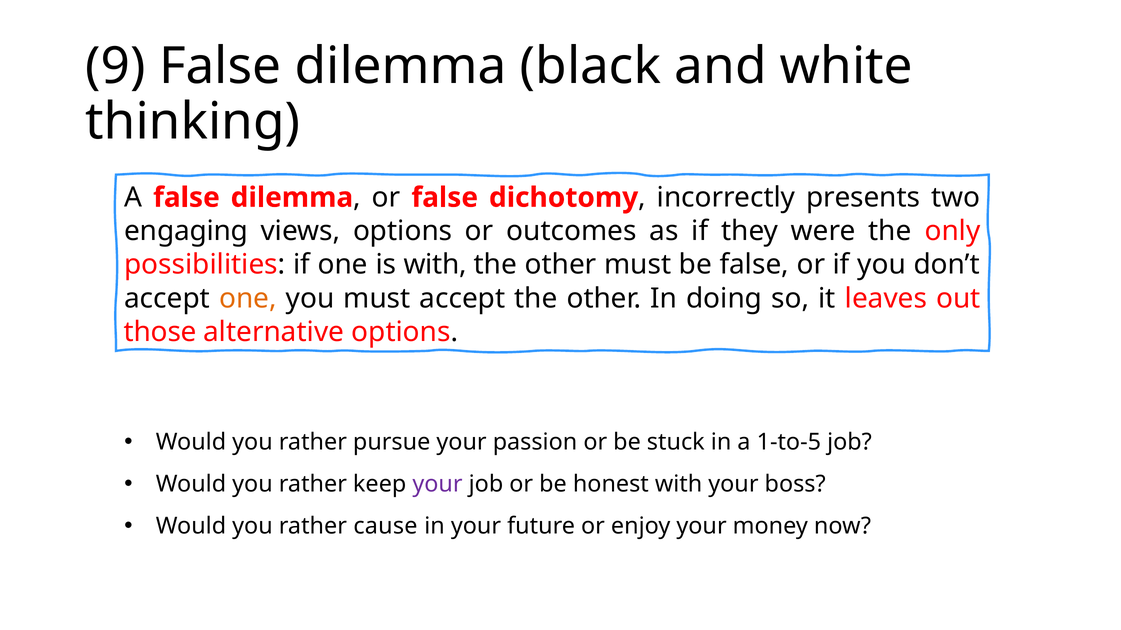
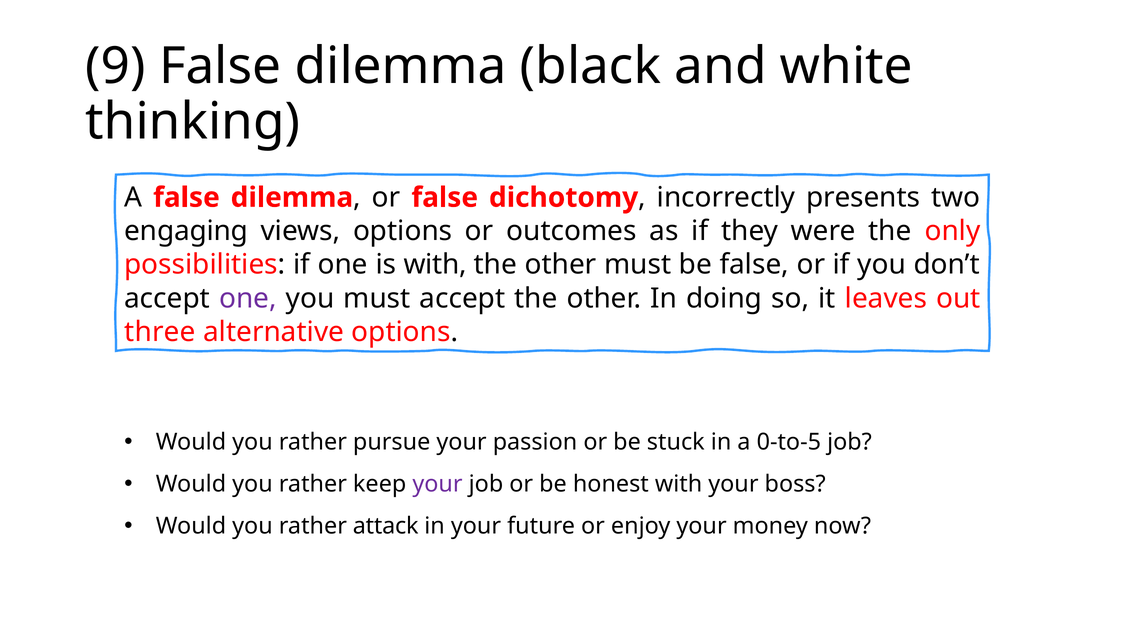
one at (248, 299) colour: orange -> purple
those: those -> three
1-to-5: 1-to-5 -> 0-to-5
cause: cause -> attack
